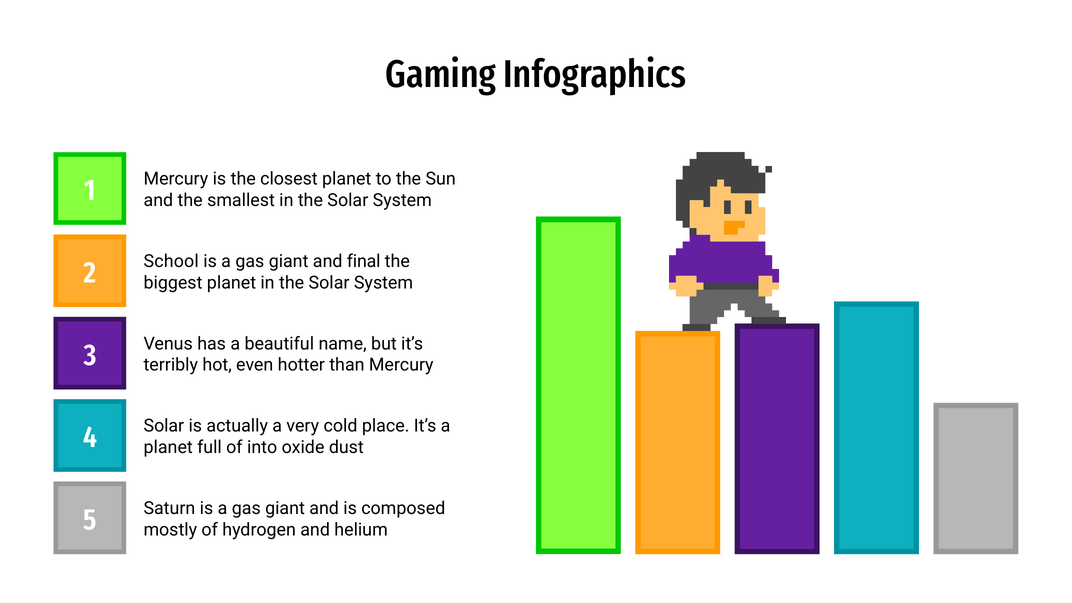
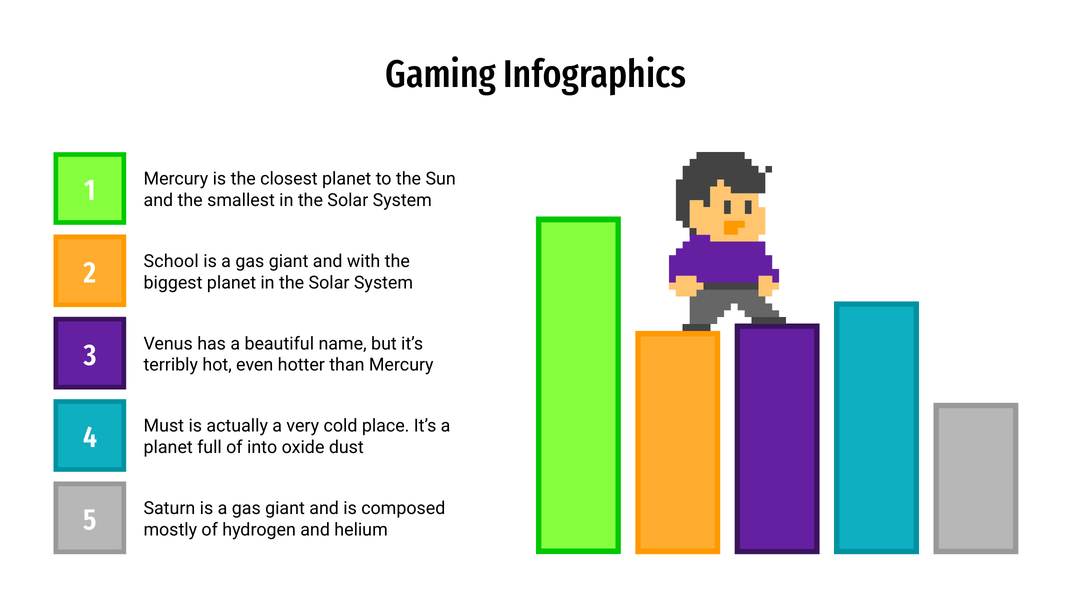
final: final -> with
Solar at (164, 426): Solar -> Must
